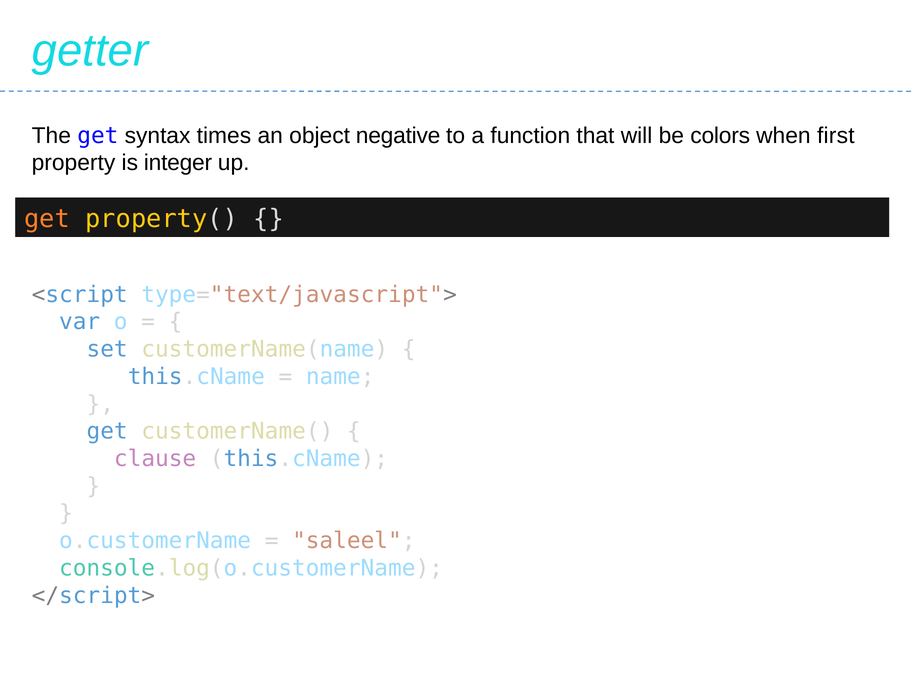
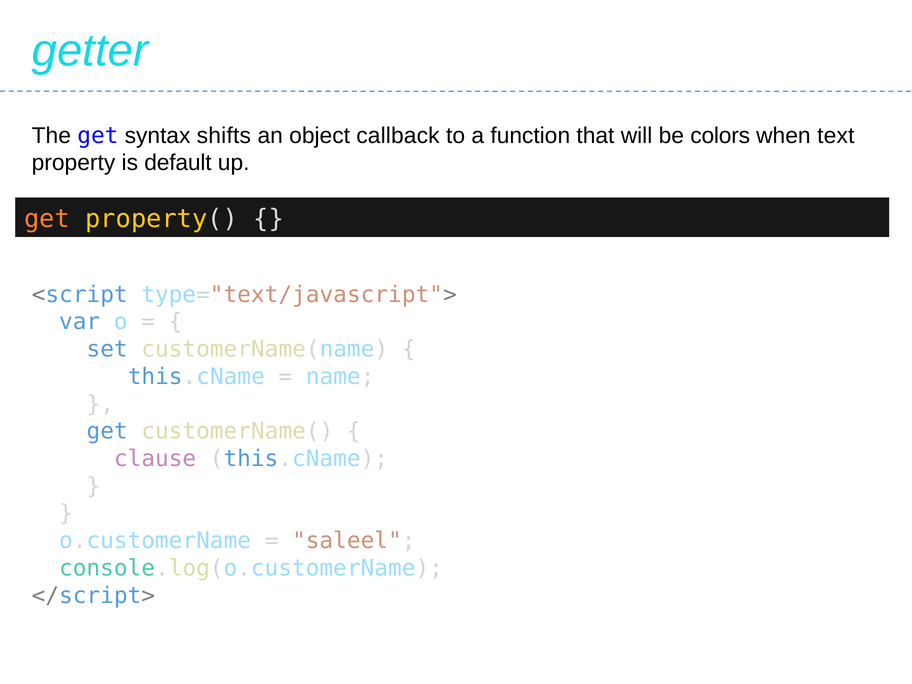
times: times -> shifts
negative: negative -> callback
first: first -> text
integer: integer -> default
